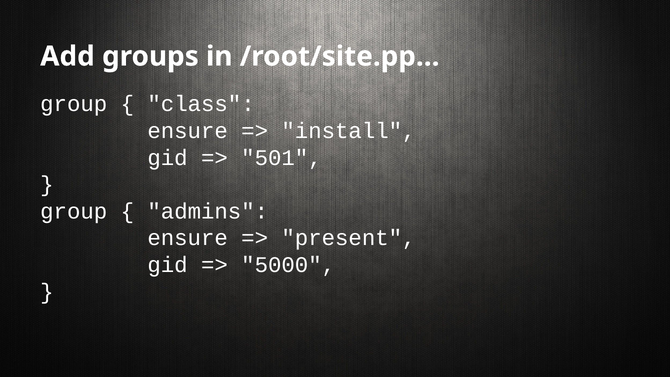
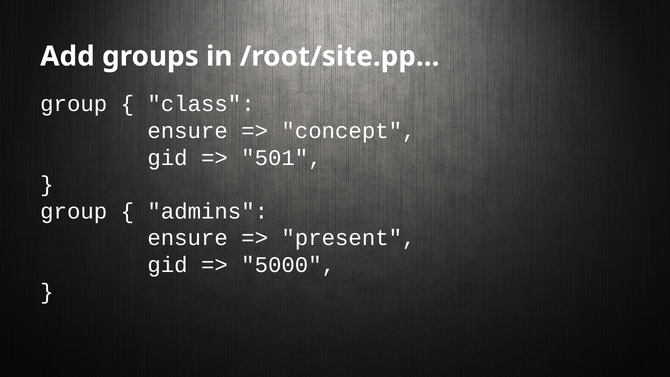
install: install -> concept
